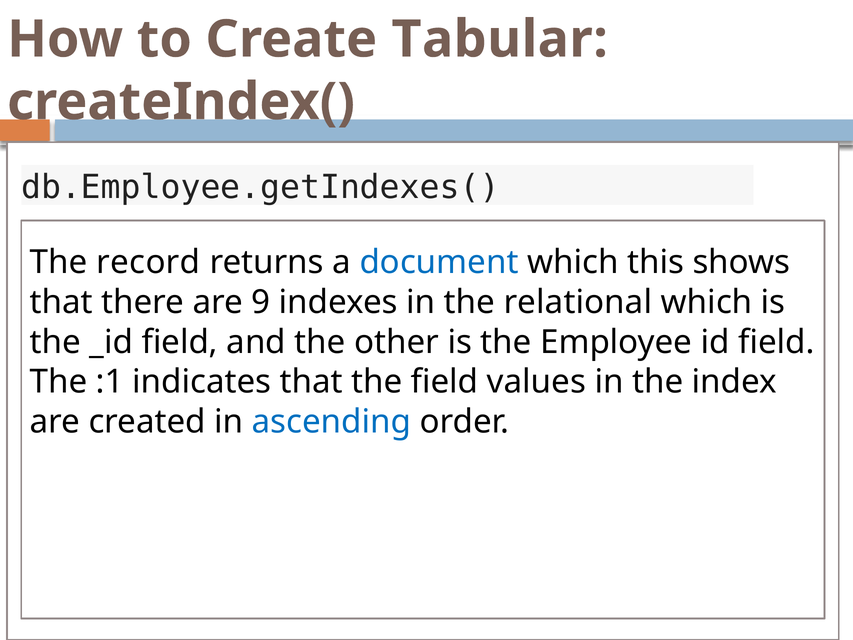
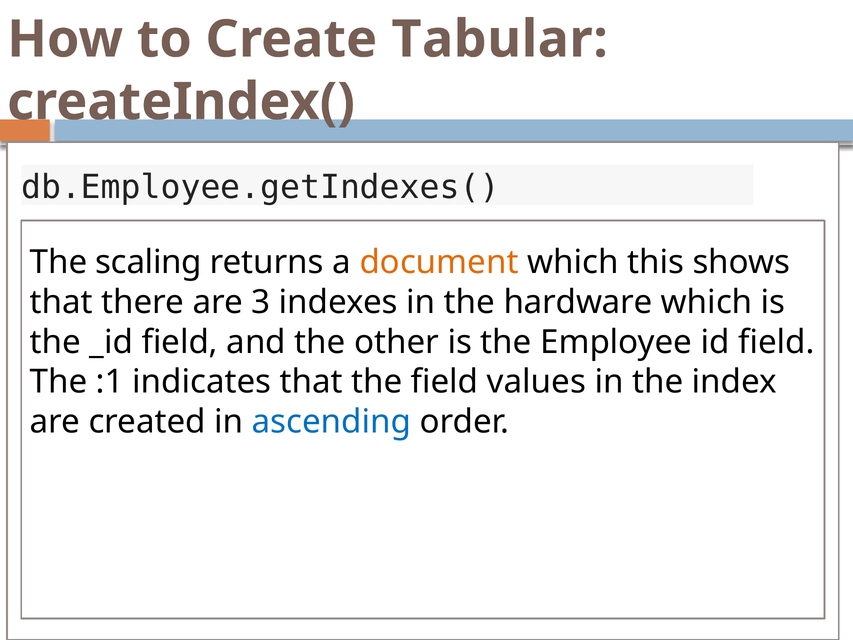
record: record -> scaling
document colour: blue -> orange
9: 9 -> 3
relational: relational -> hardware
